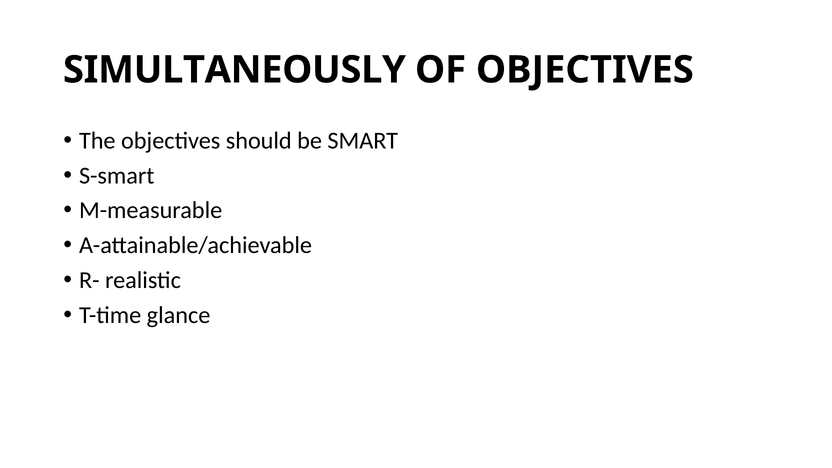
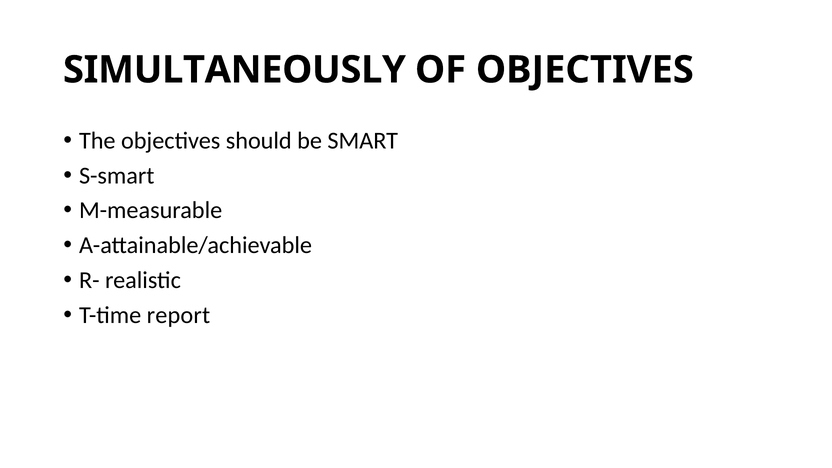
glance: glance -> report
